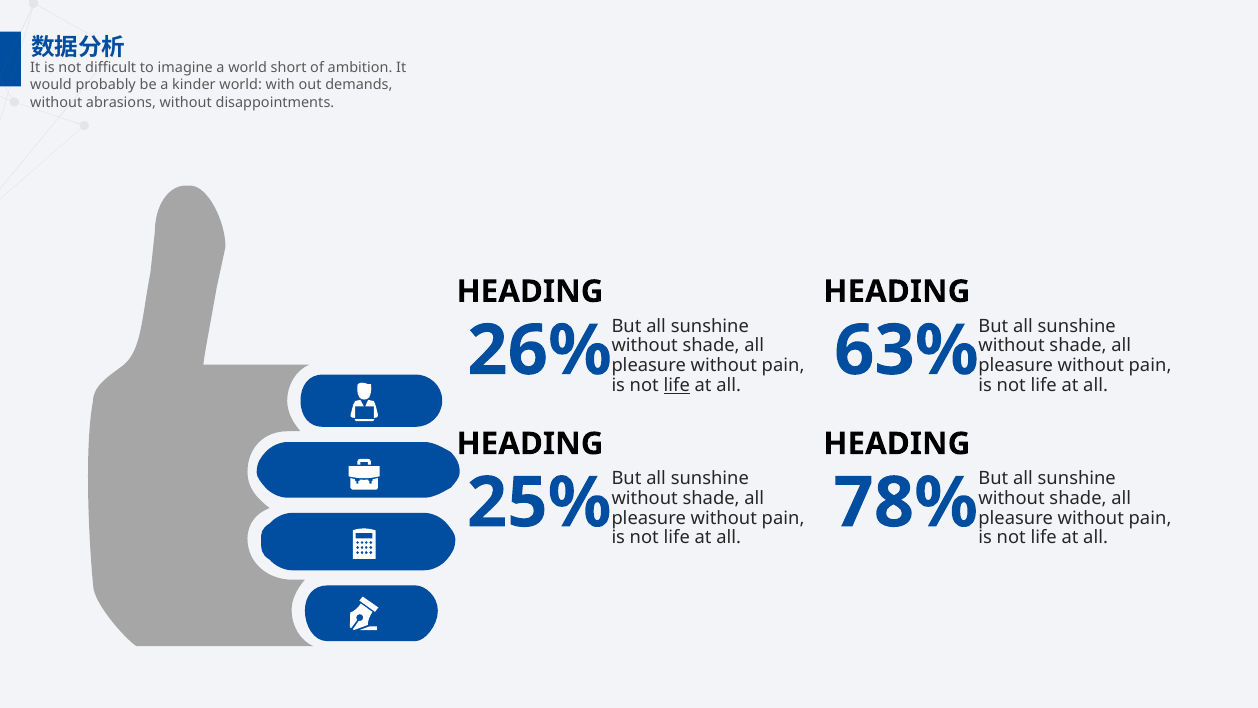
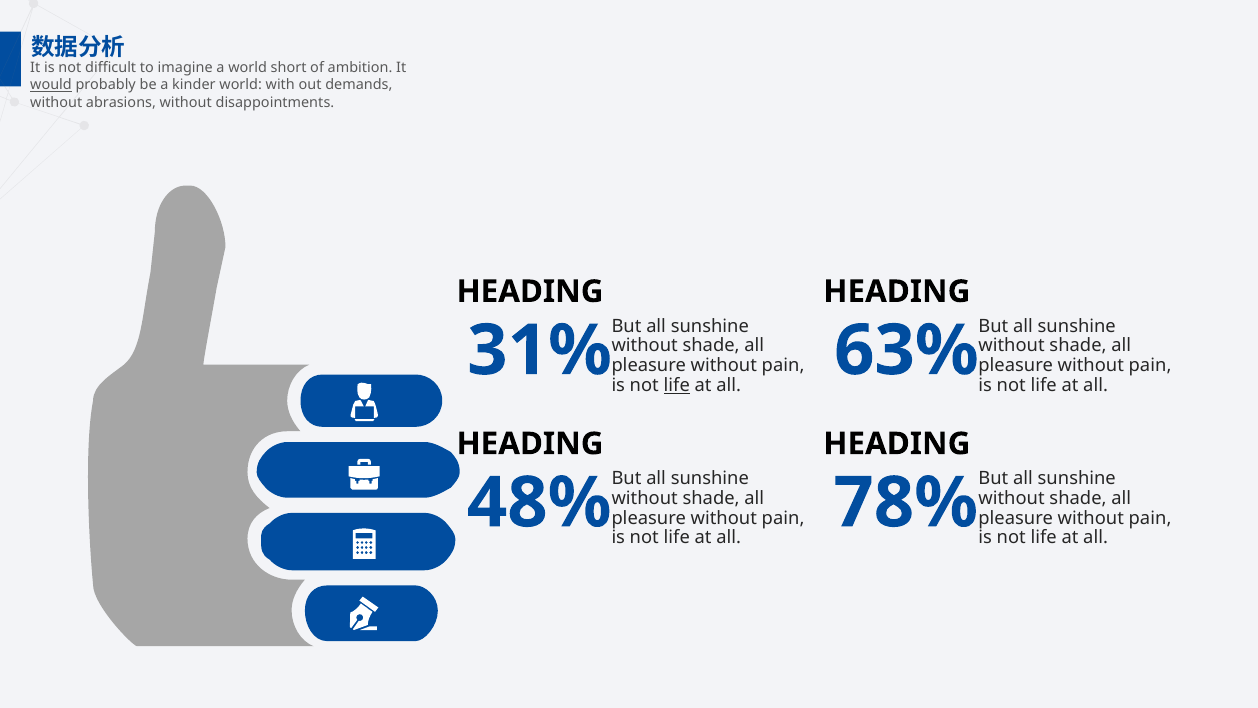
would underline: none -> present
26%: 26% -> 31%
25%: 25% -> 48%
